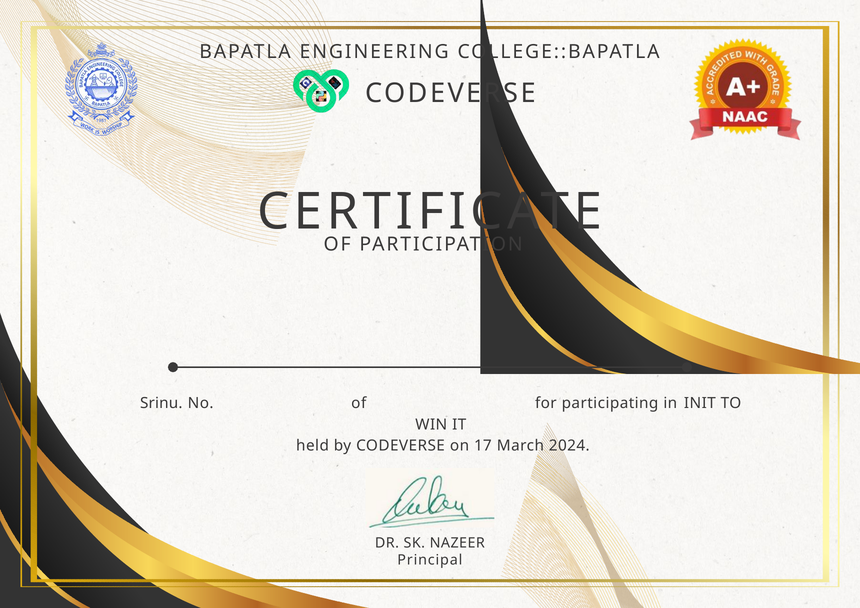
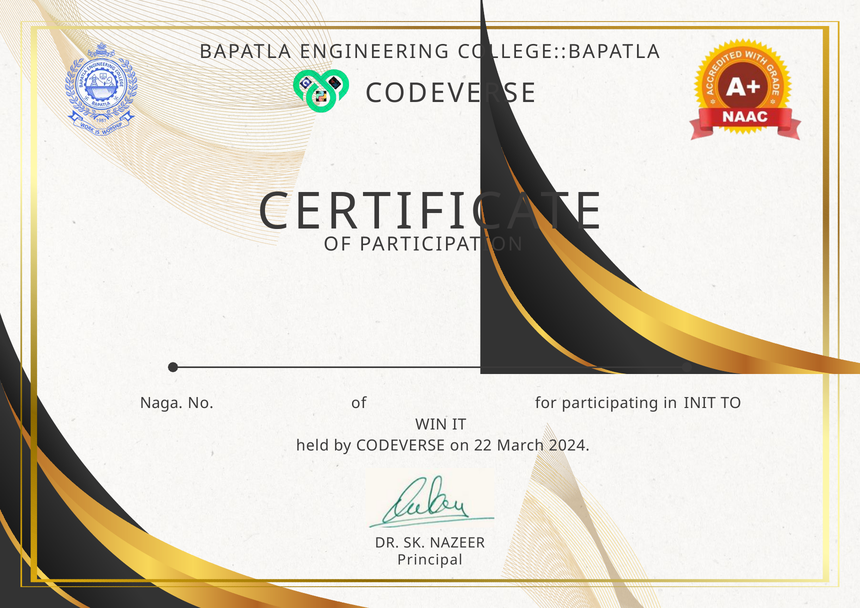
Srinu: Srinu -> Naga
17: 17 -> 22
